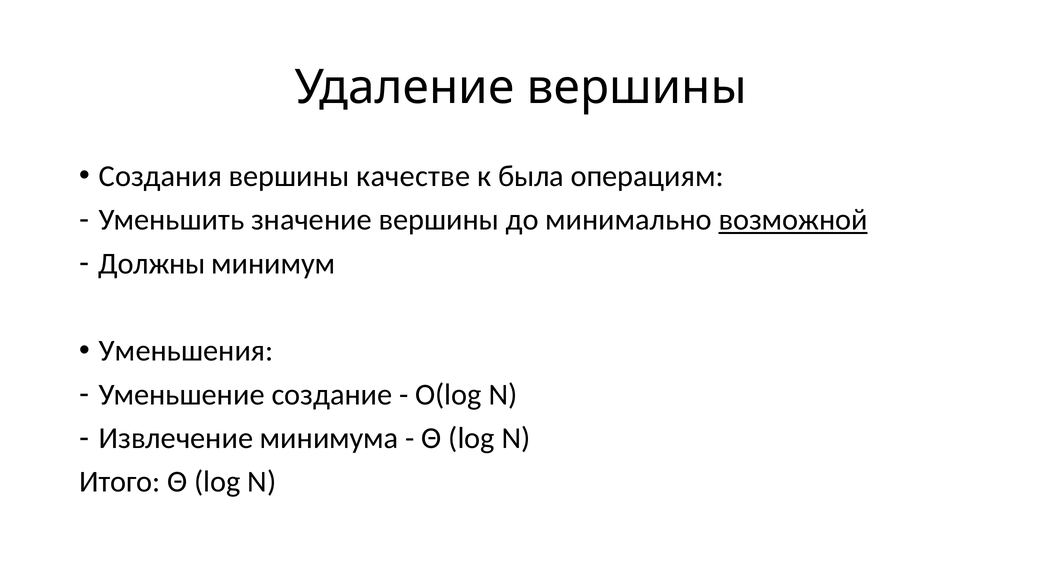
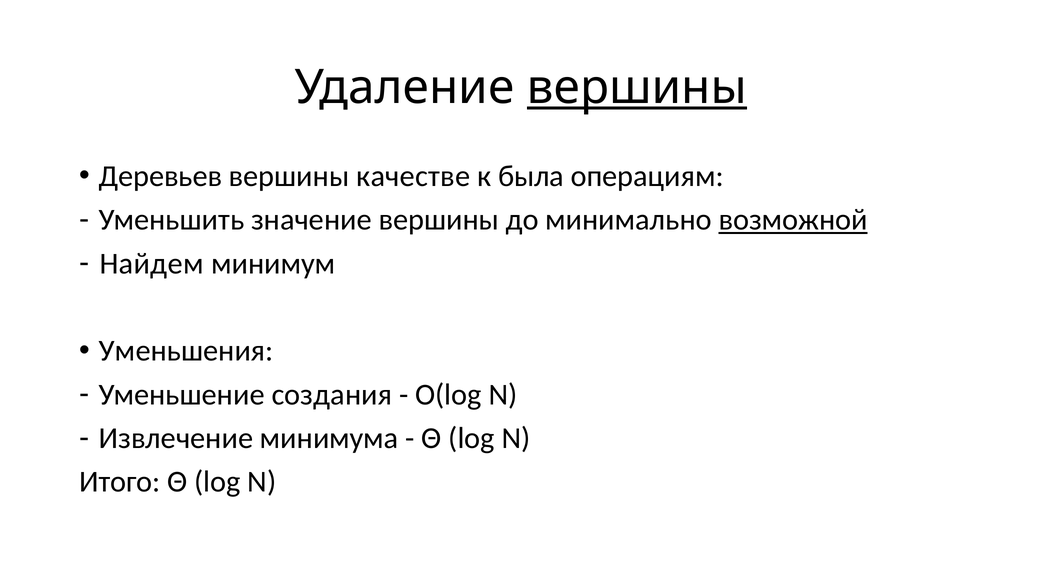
вершины at (637, 88) underline: none -> present
Создания: Создания -> Деревьев
Должны: Должны -> Найдем
создание: создание -> создания
